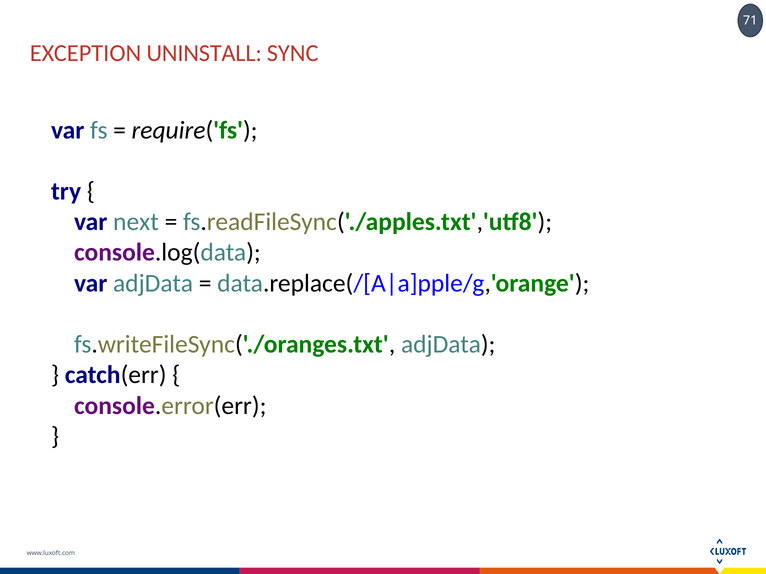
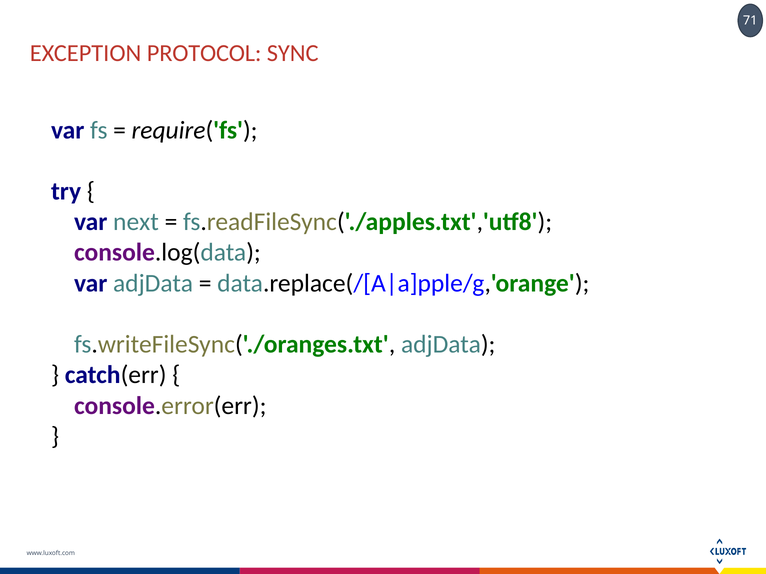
UNINSTALL: UNINSTALL -> PROTOCOL
